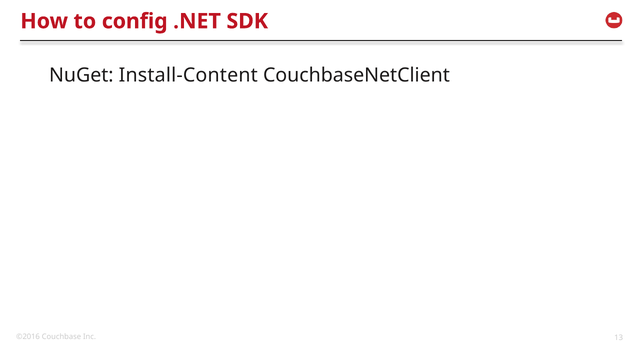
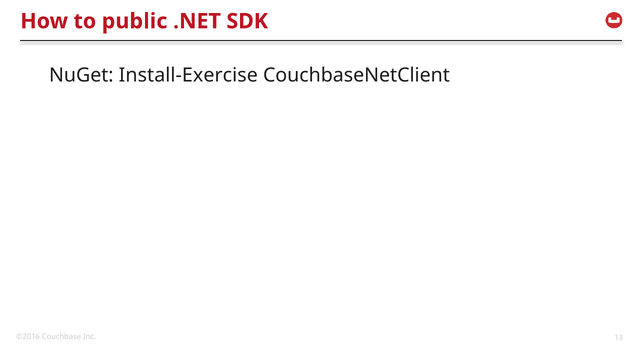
config: config -> public
Install-Content: Install-Content -> Install-Exercise
